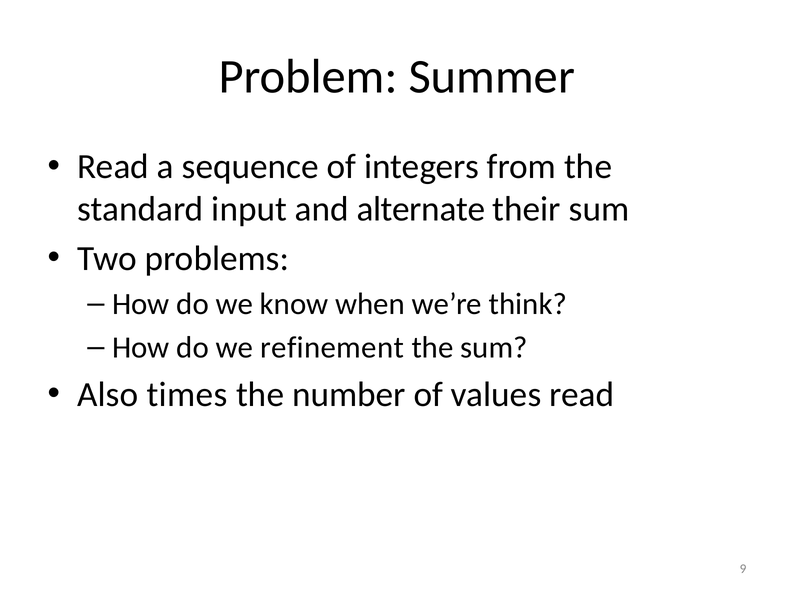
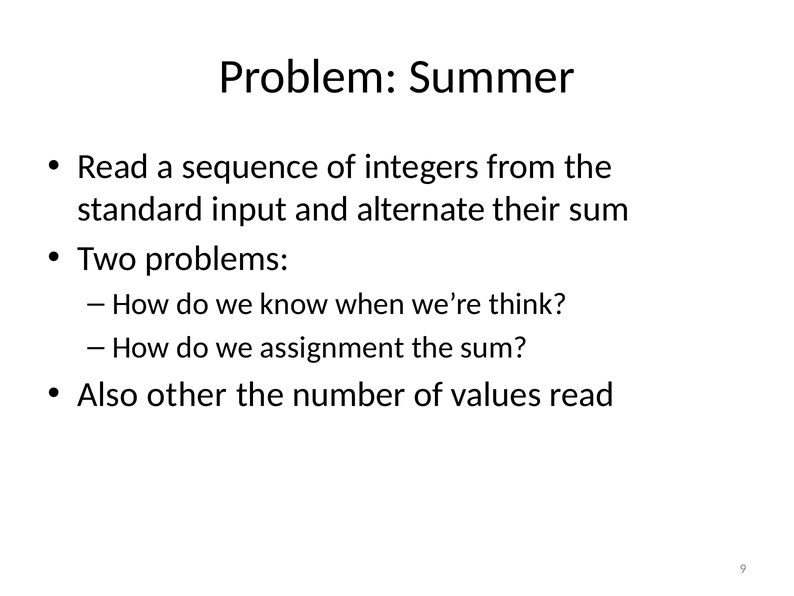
refinement: refinement -> assignment
times: times -> other
